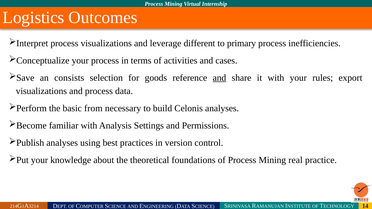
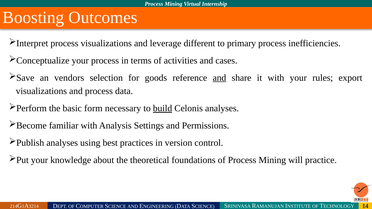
Logistics: Logistics -> Boosting
consists: consists -> vendors
from: from -> form
build underline: none -> present
real: real -> will
